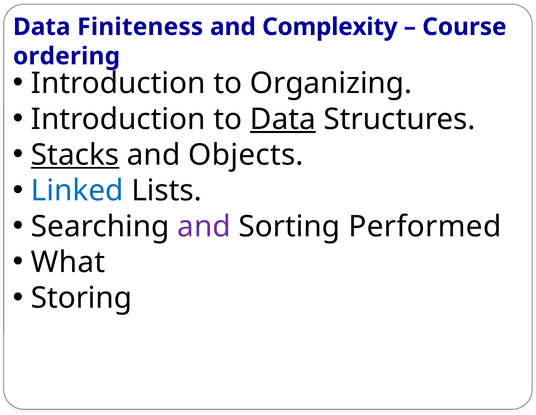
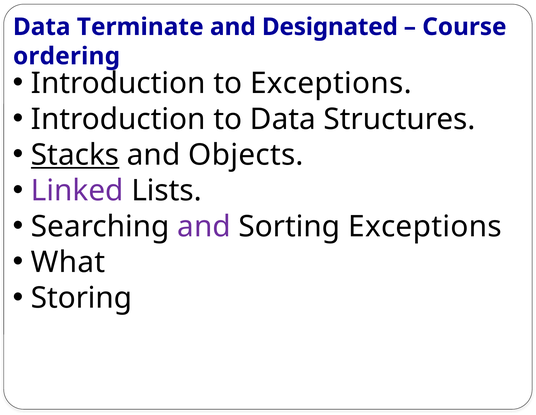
Finiteness: Finiteness -> Terminate
Complexity: Complexity -> Designated
to Organizing: Organizing -> Exceptions
Data at (283, 119) underline: present -> none
Linked colour: blue -> purple
Sorting Performed: Performed -> Exceptions
